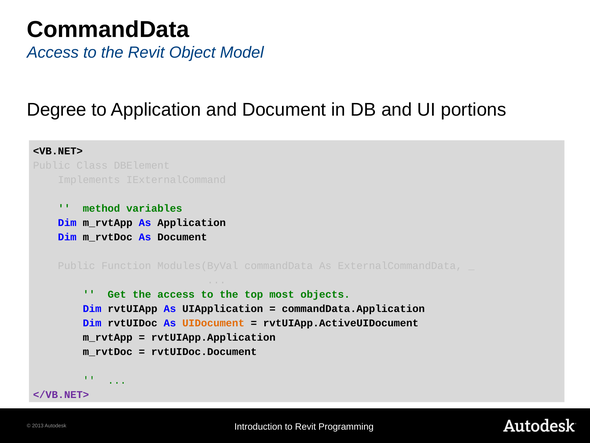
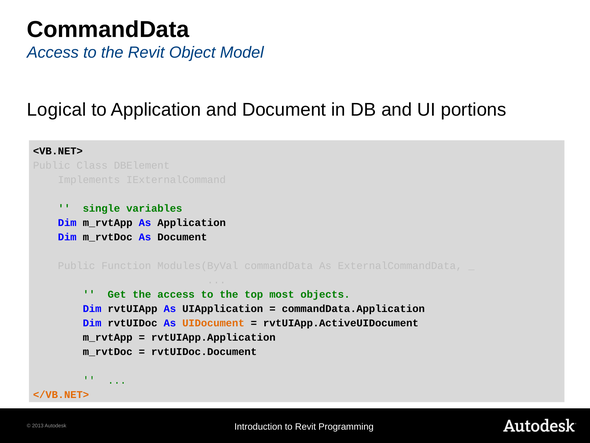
Degree: Degree -> Logical
method: method -> single
</VB.NET> colour: purple -> orange
